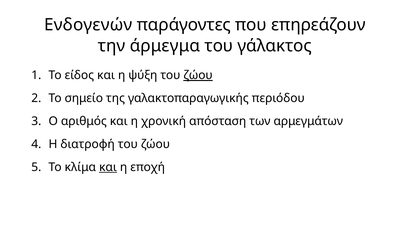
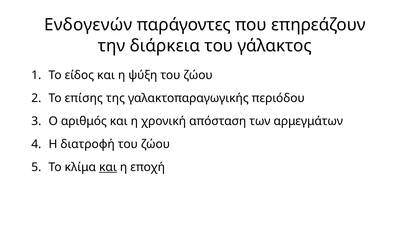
άρμεγμα: άρμεγμα -> διάρκεια
ζώου at (198, 75) underline: present -> none
σημείο: σημείο -> επίσης
